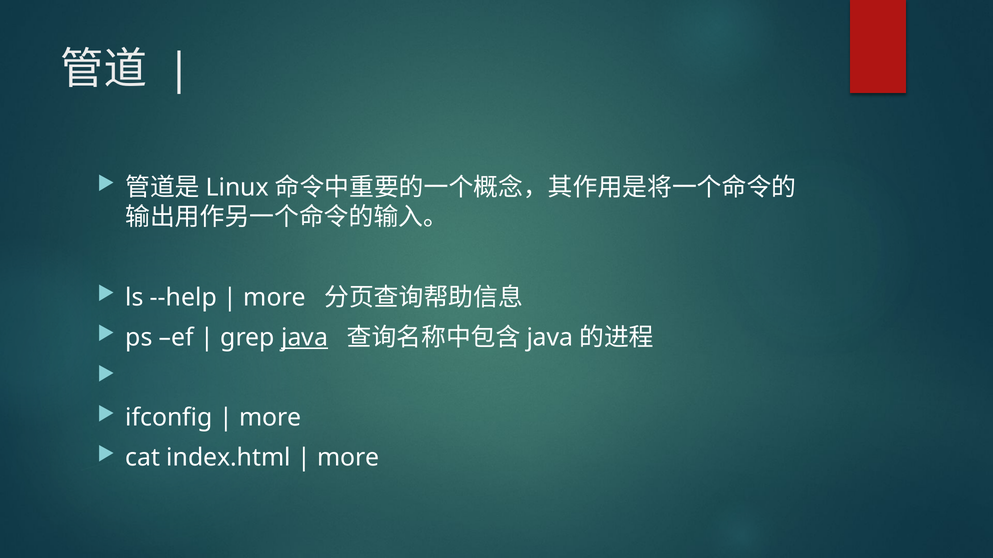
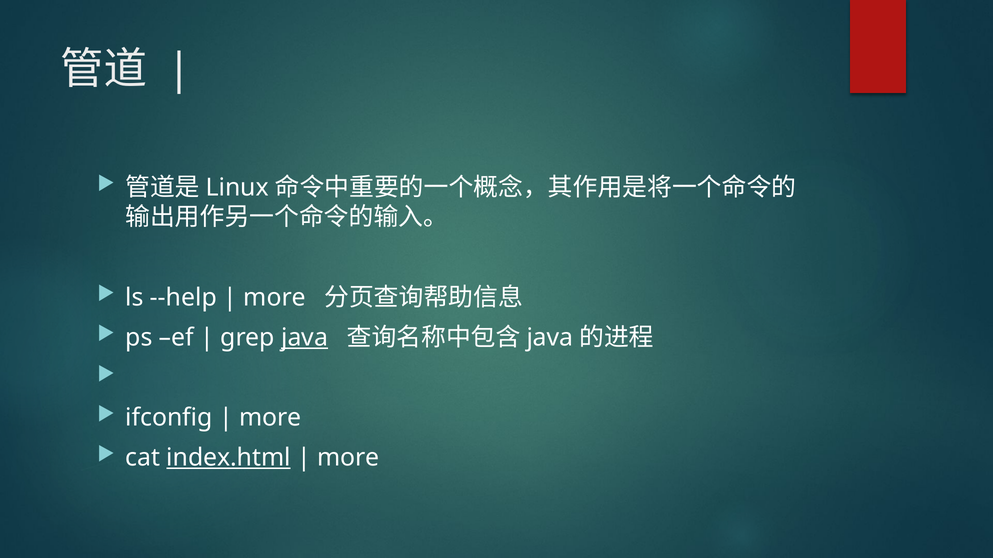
index.html underline: none -> present
